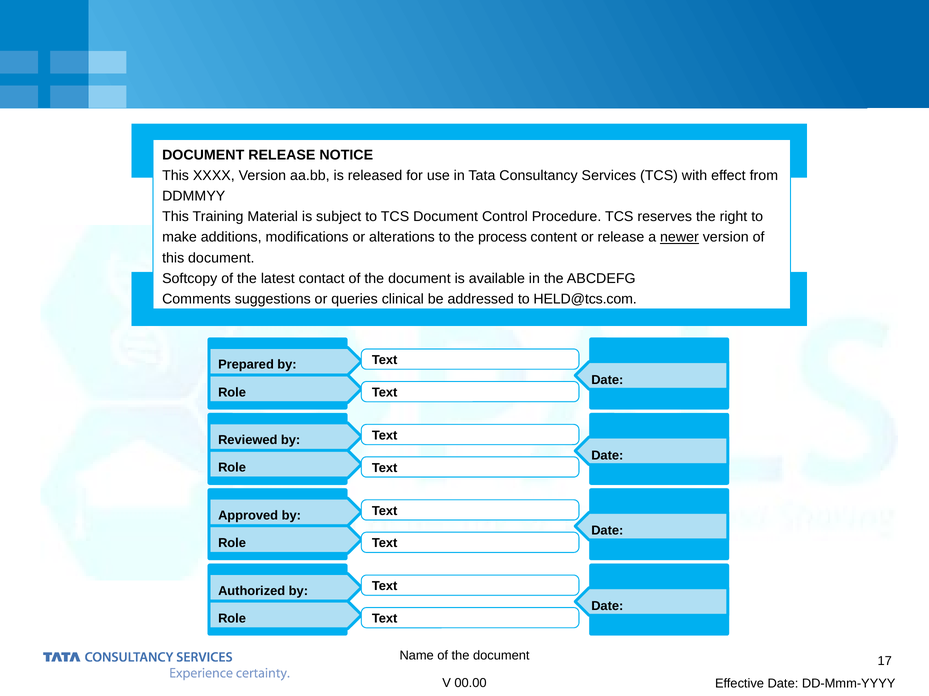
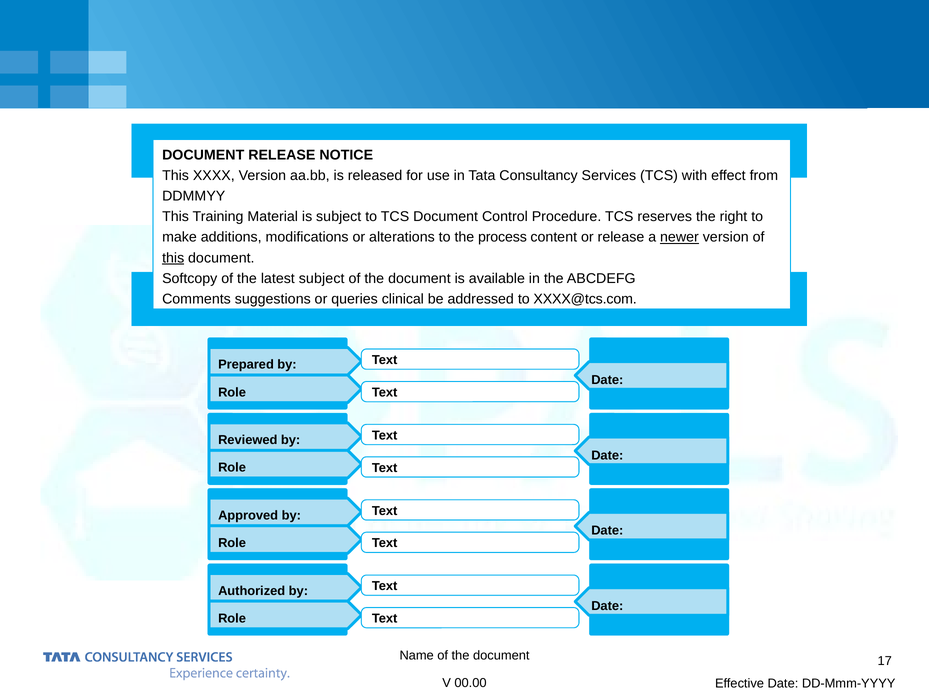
this at (173, 258) underline: none -> present
latest contact: contact -> subject
HELD@tcs.com: HELD@tcs.com -> XXXX@tcs.com
